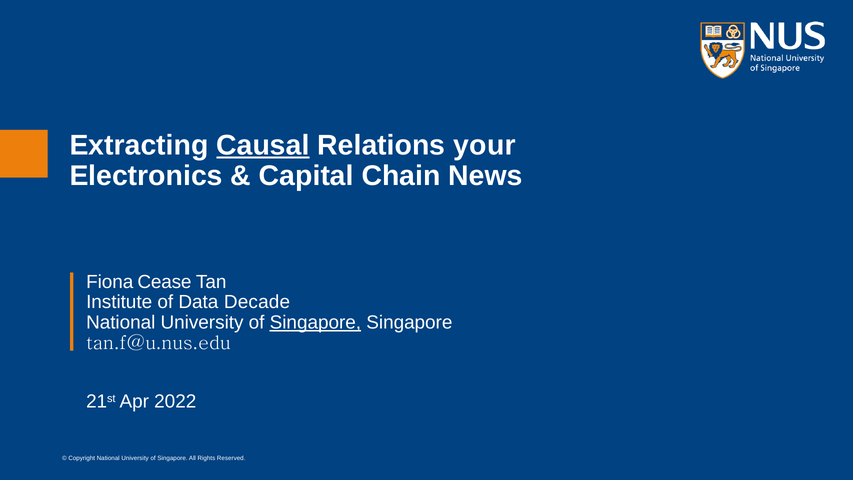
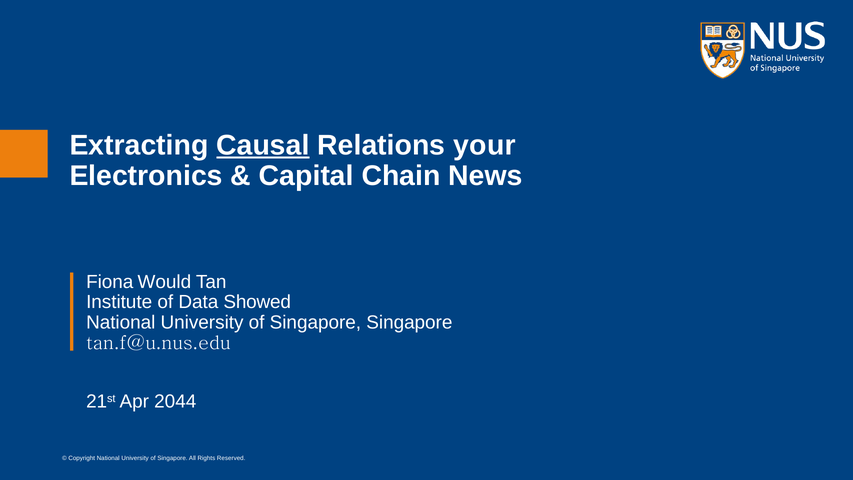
Cease: Cease -> Would
Decade: Decade -> Showed
Singapore at (315, 323) underline: present -> none
2022: 2022 -> 2044
